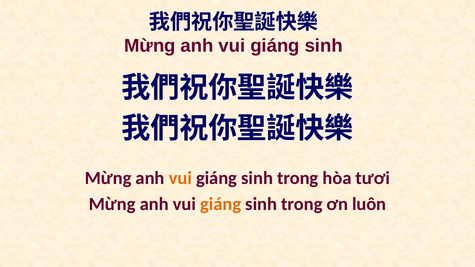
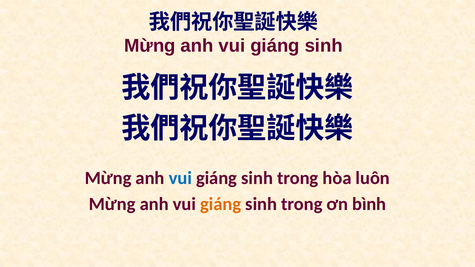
vui at (180, 178) colour: orange -> blue
tươi: tươi -> luôn
luôn: luôn -> bình
